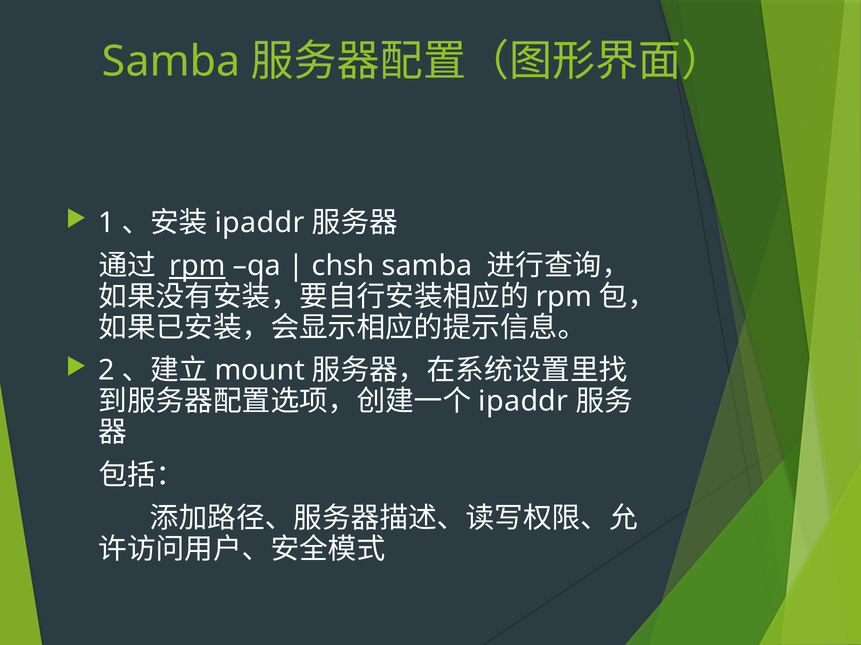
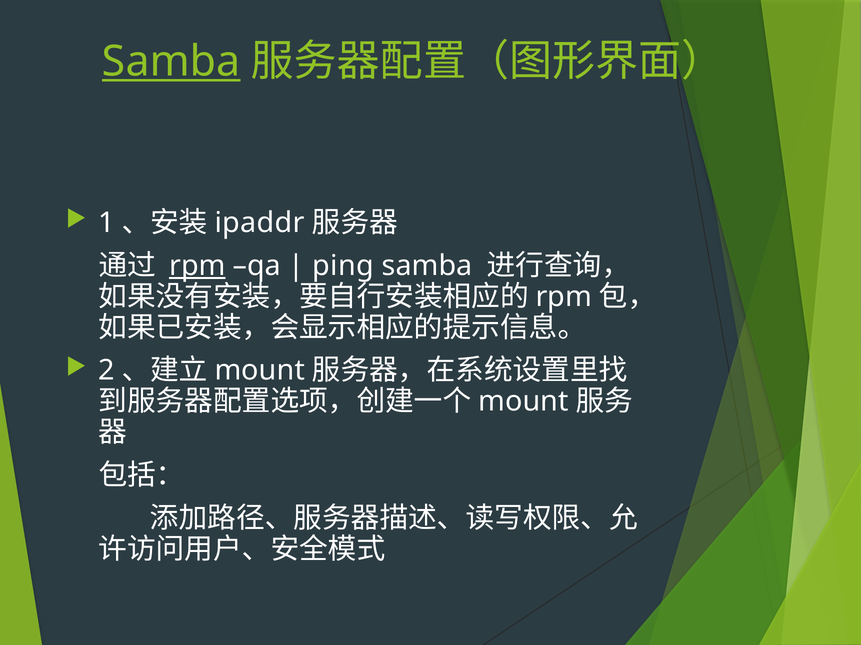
Samba at (171, 62) underline: none -> present
chsh: chsh -> ping
ipaddr at (523, 402): ipaddr -> mount
